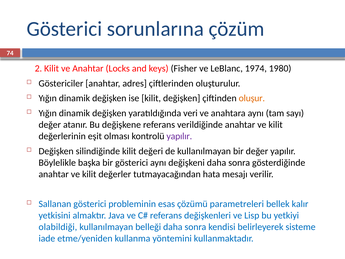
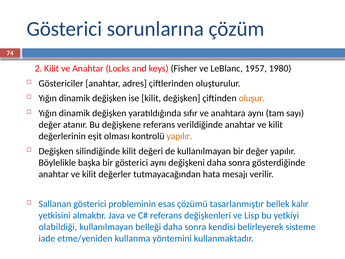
1974: 1974 -> 1957
veri: veri -> sıfır
yapılır at (179, 136) colour: purple -> orange
parametreleri: parametreleri -> tasarlanmıştır
